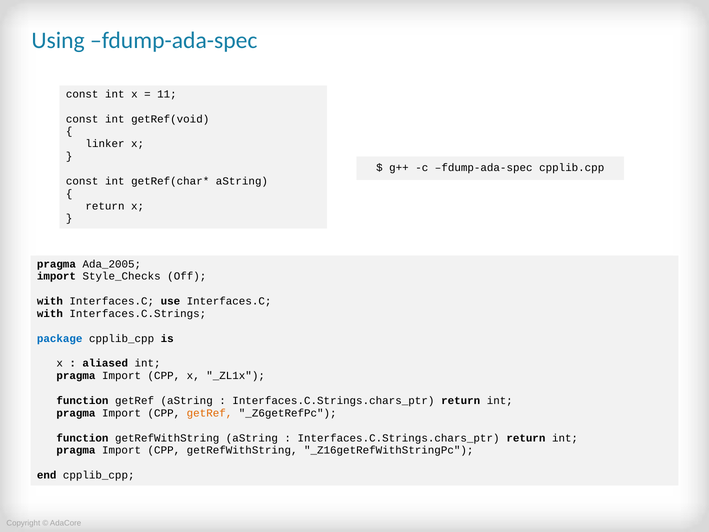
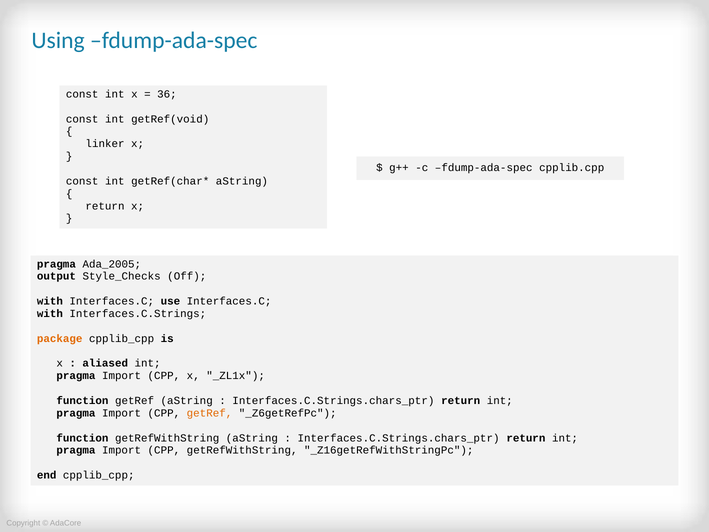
11: 11 -> 36
import at (56, 276): import -> output
package colour: blue -> orange
